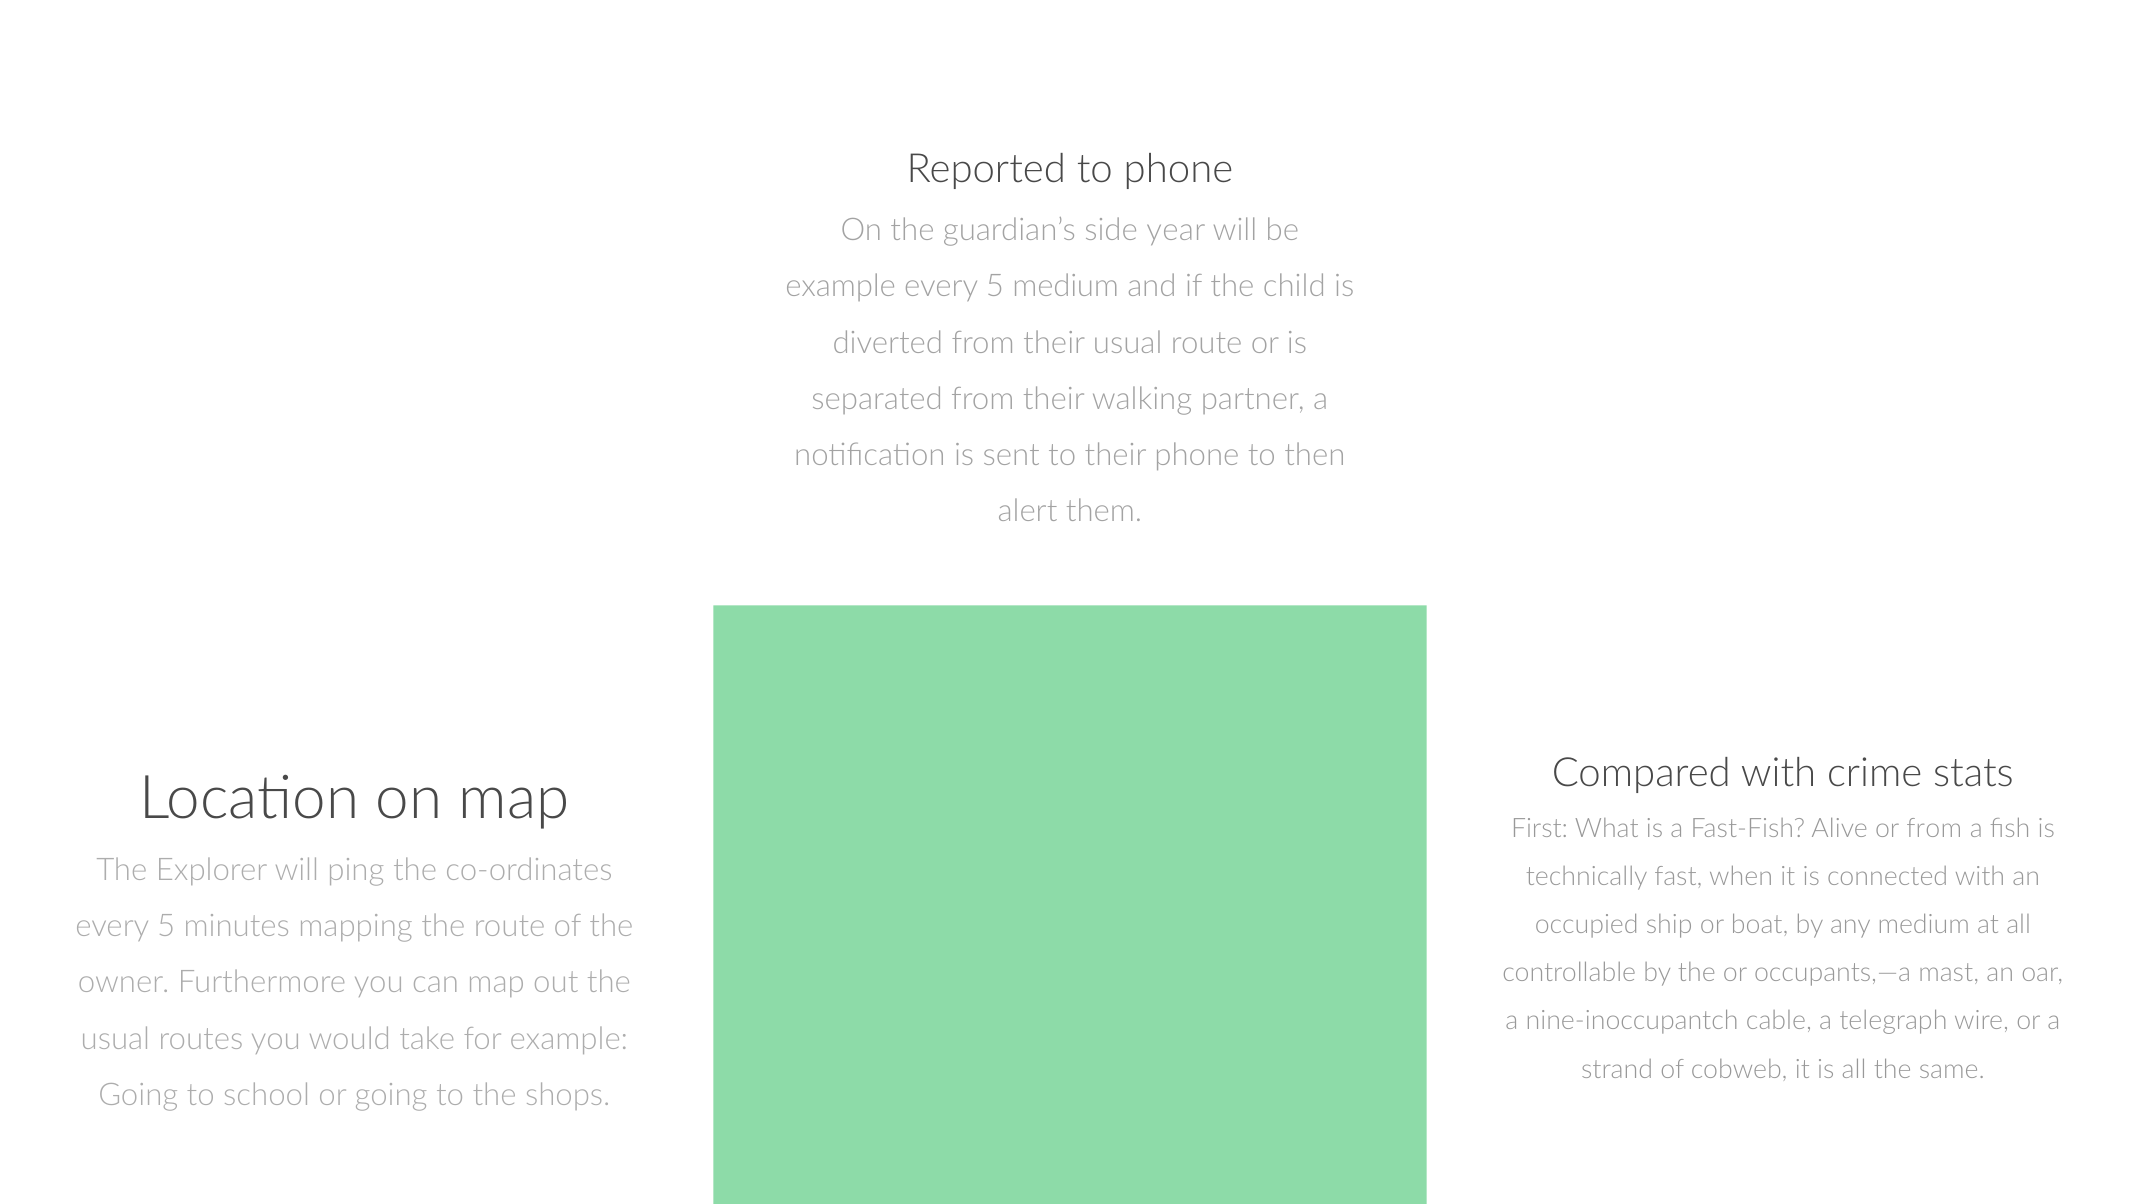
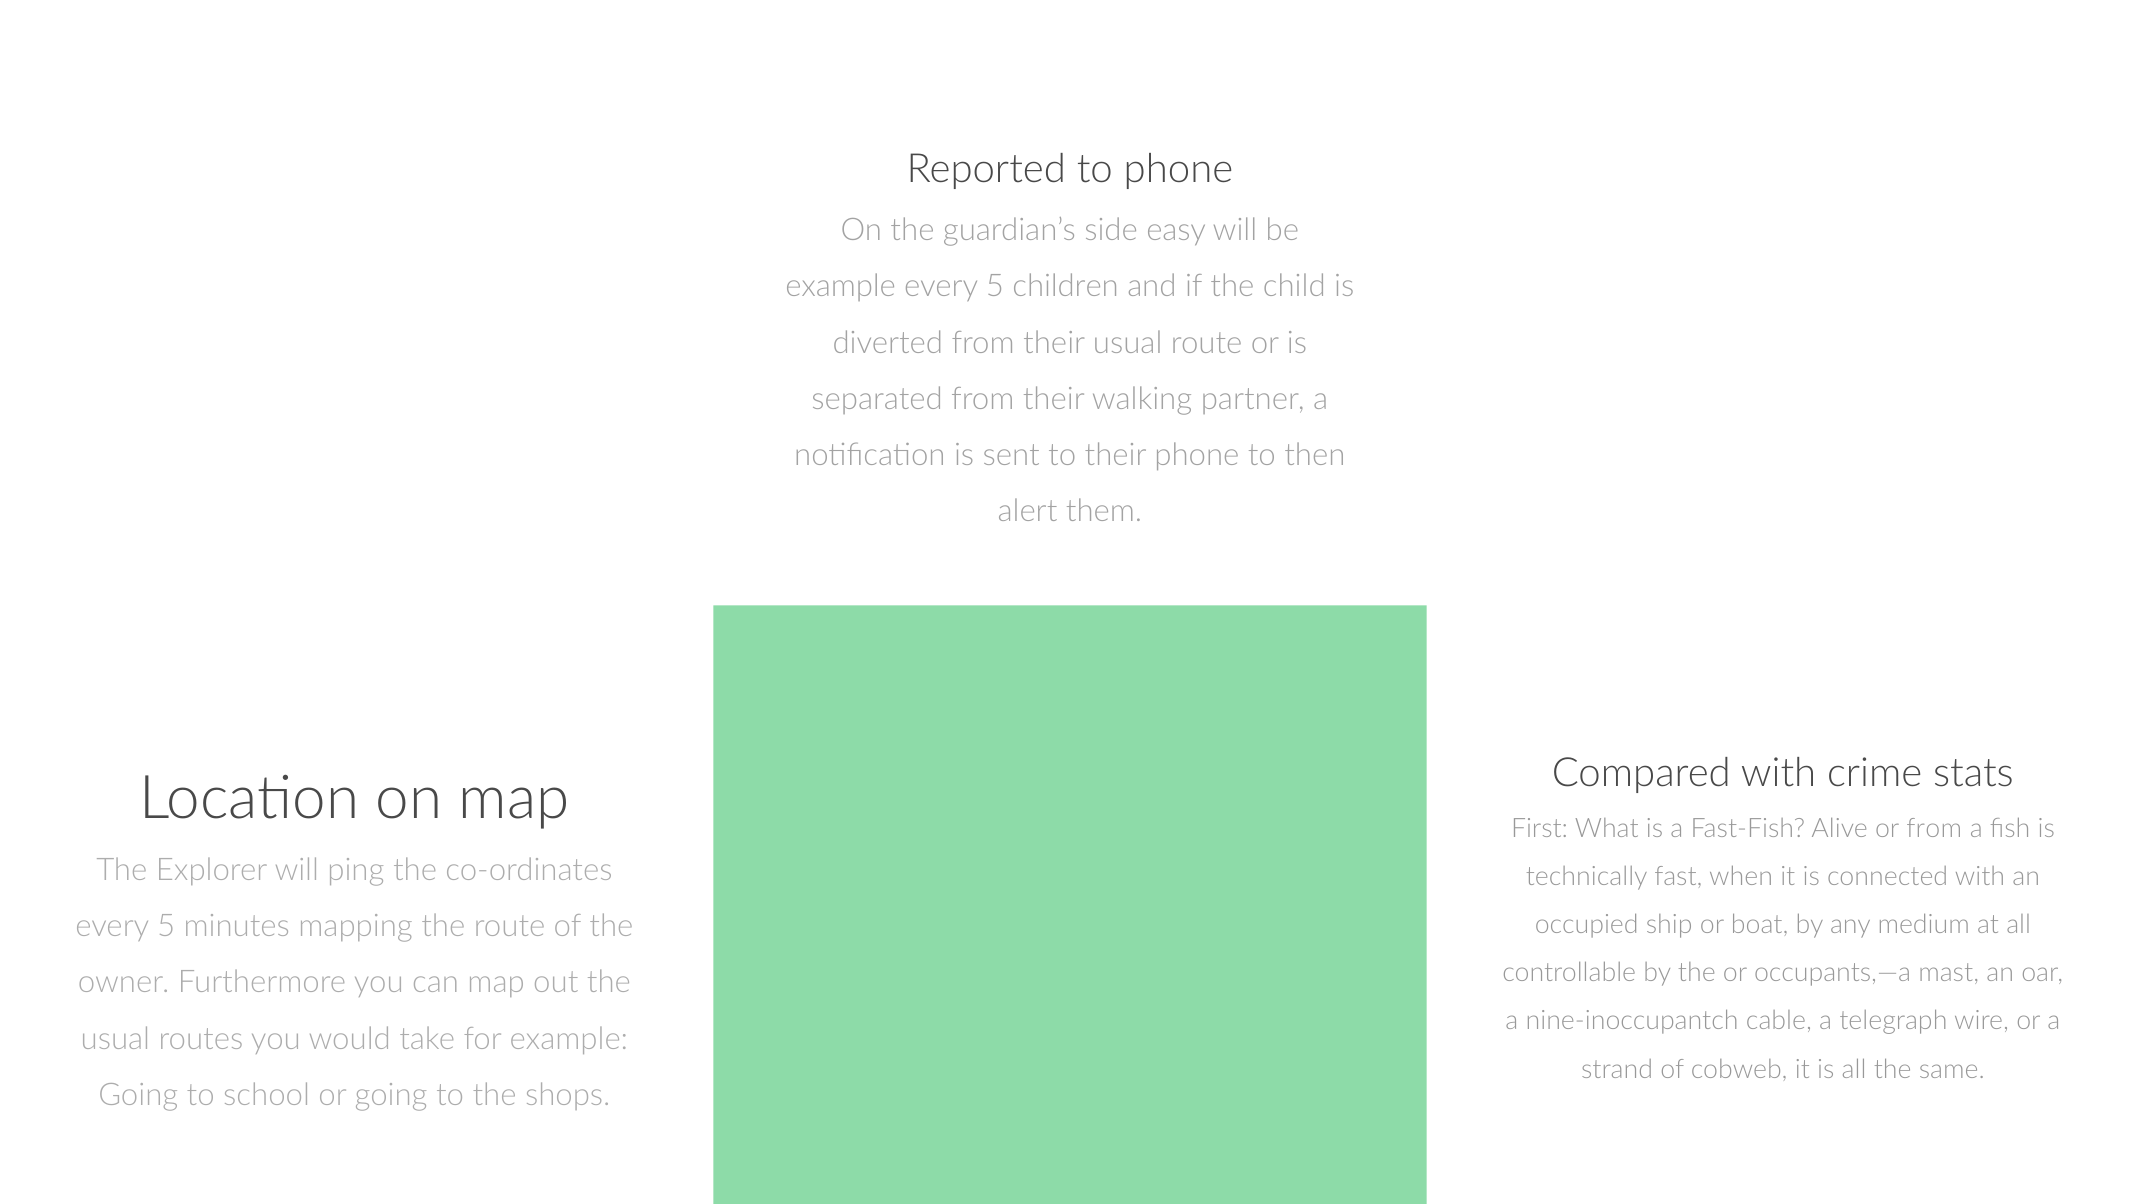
year: year -> easy
5 medium: medium -> children
